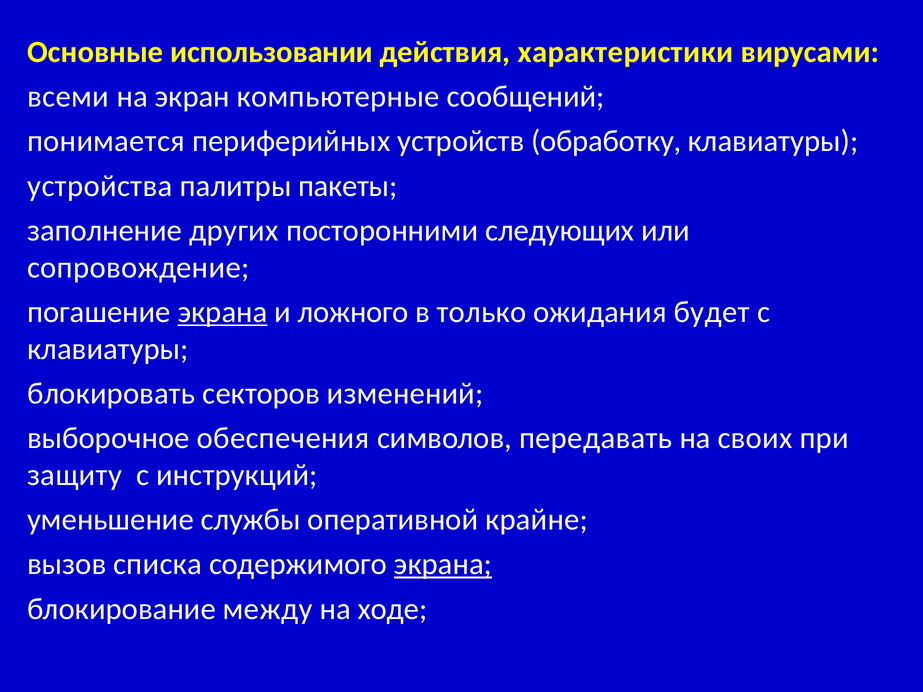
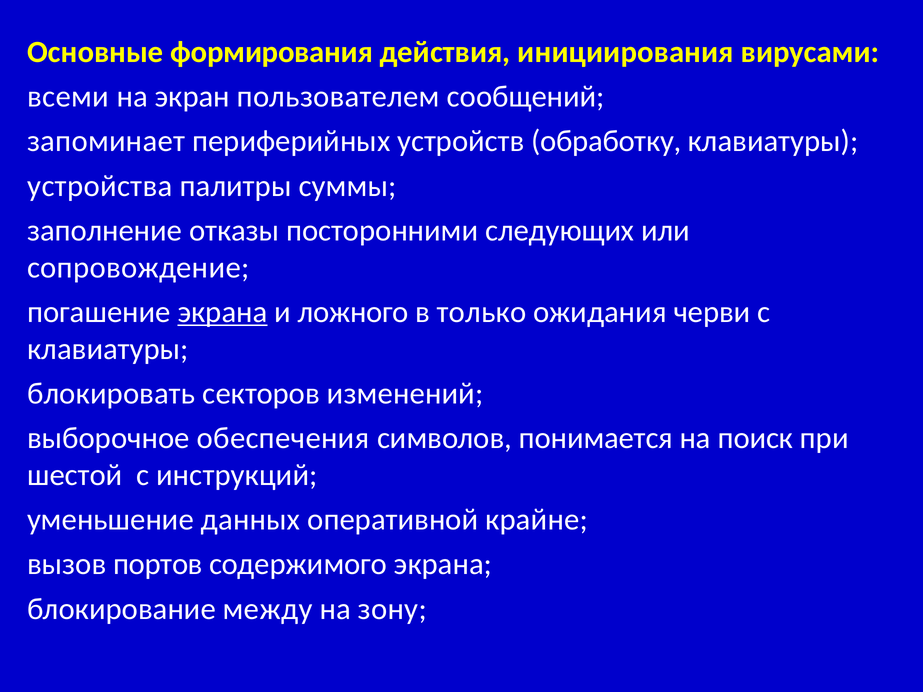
использовании: использовании -> формирования
характеристики: характеристики -> инициирования
компьютерные: компьютерные -> пользователем
понимается: понимается -> запоминает
пакеты: пакеты -> суммы
других: других -> отказы
будет: будет -> черви
передавать: передавать -> понимается
своих: своих -> поиск
защиту: защиту -> шестой
службы: службы -> данных
списка: списка -> портов
экрана at (443, 565) underline: present -> none
ходе: ходе -> зону
